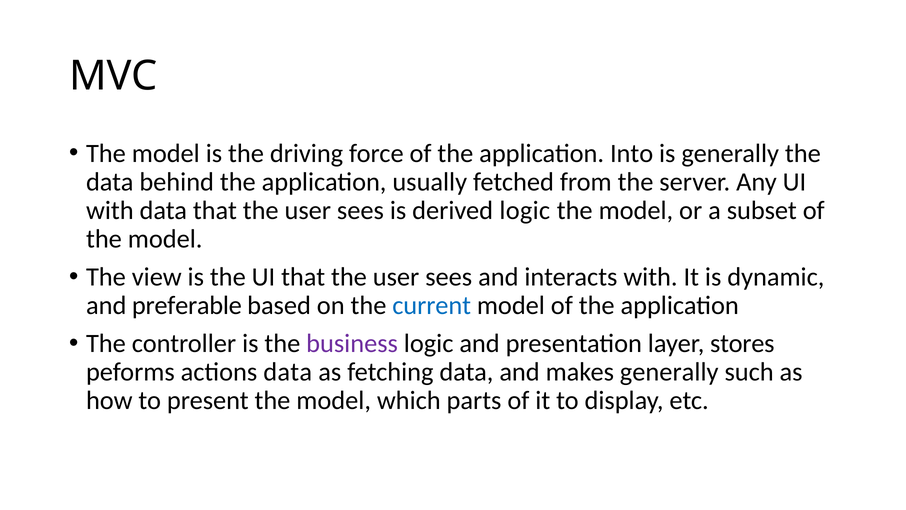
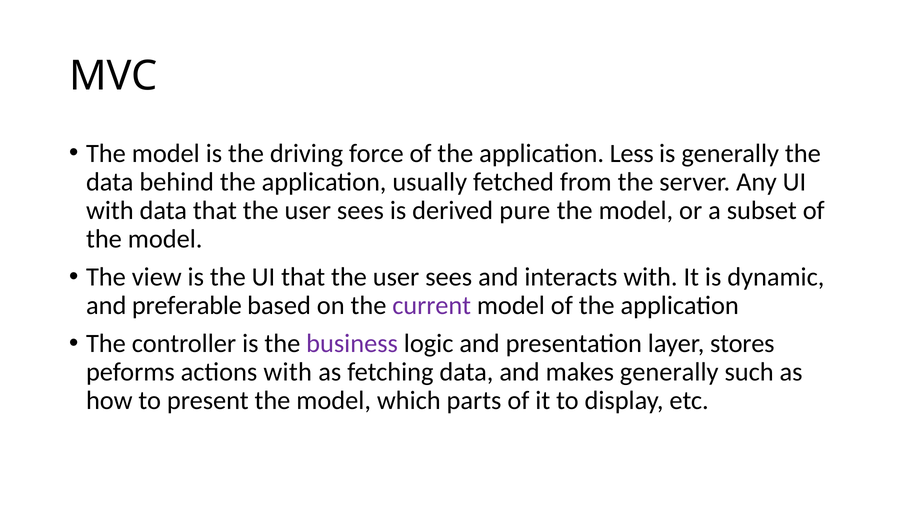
Into: Into -> Less
derived logic: logic -> pure
current colour: blue -> purple
actions data: data -> with
